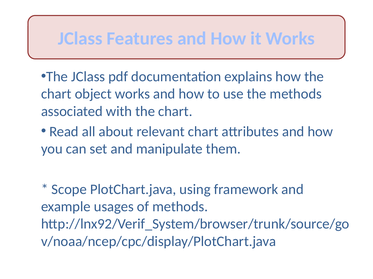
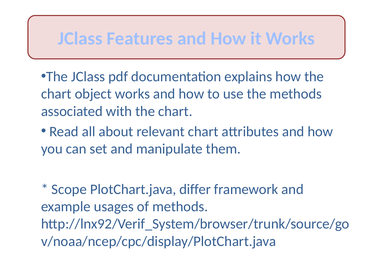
using: using -> differ
